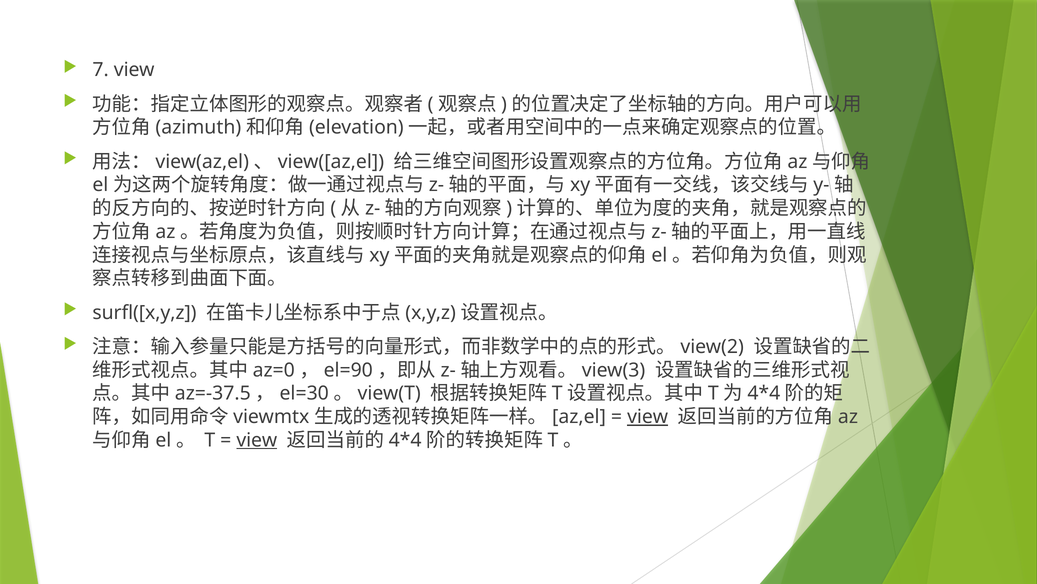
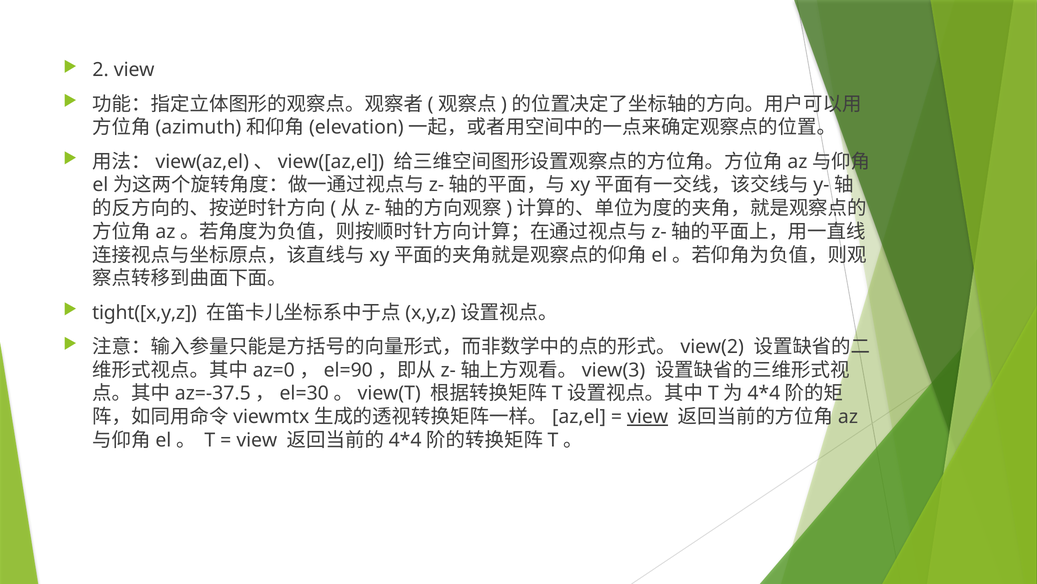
7: 7 -> 2
surfl([x,y,z: surfl([x,y,z -> tight([x,y,z
view at (257, 440) underline: present -> none
